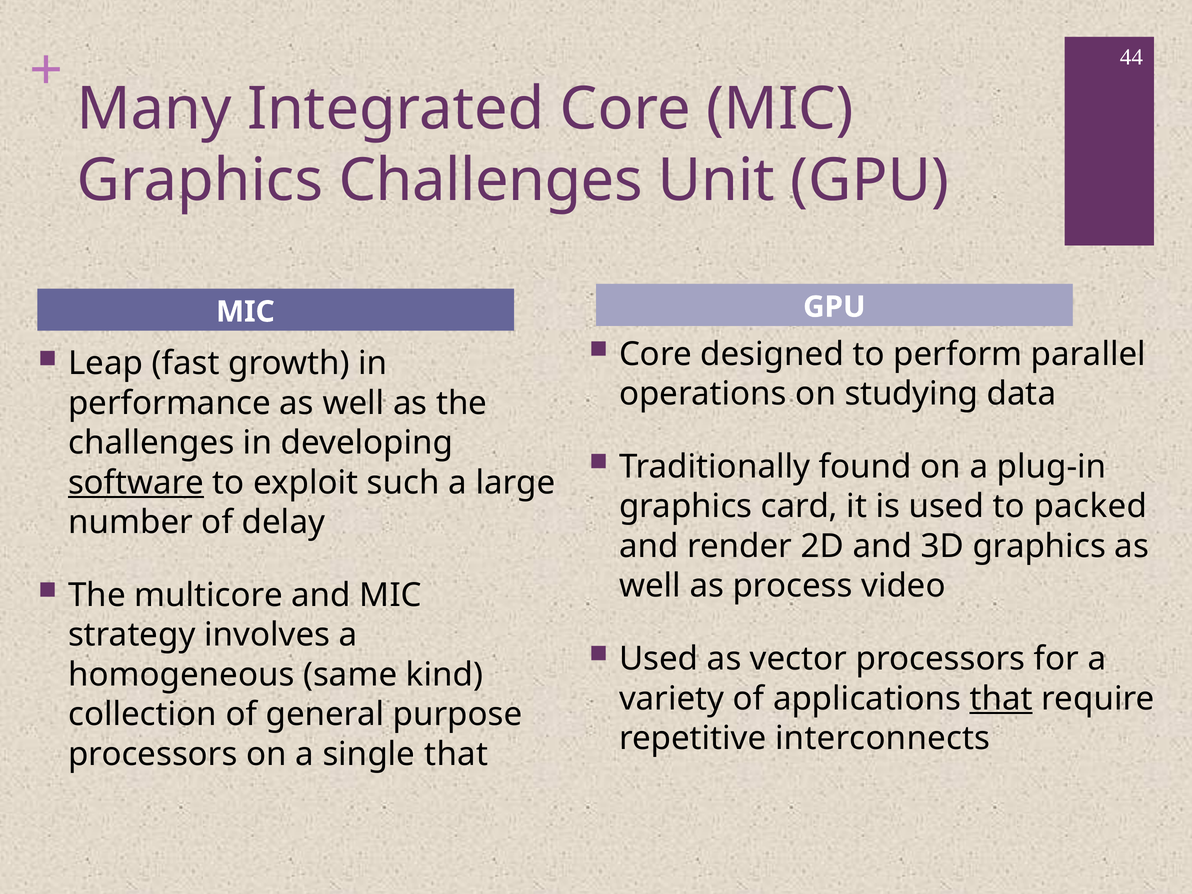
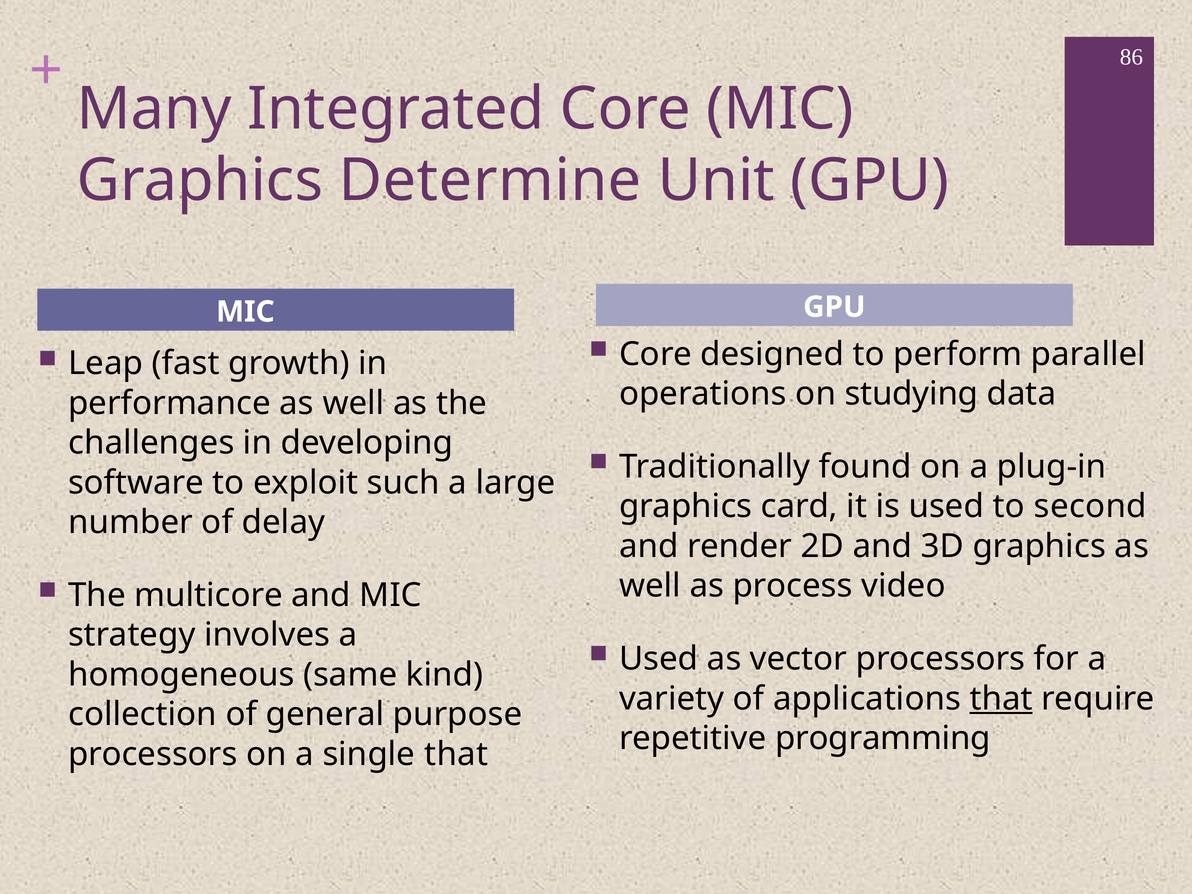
44: 44 -> 86
Graphics Challenges: Challenges -> Determine
software underline: present -> none
packed: packed -> second
interconnects: interconnects -> programming
